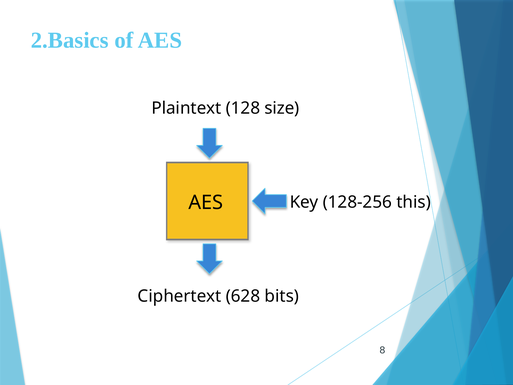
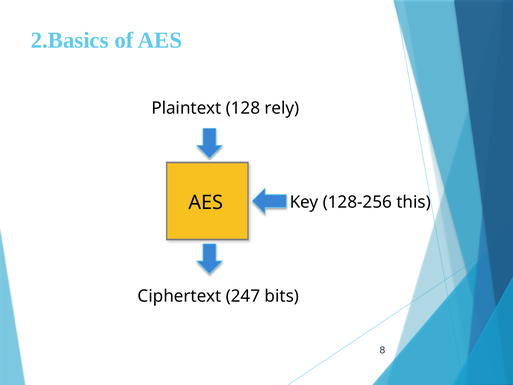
size: size -> rely
628: 628 -> 247
